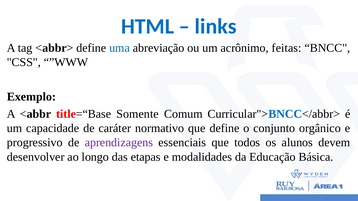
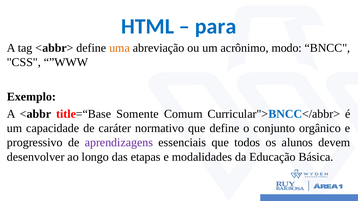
links: links -> para
uma colour: blue -> orange
feitas: feitas -> modo
